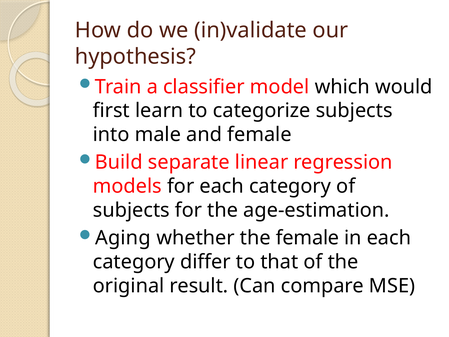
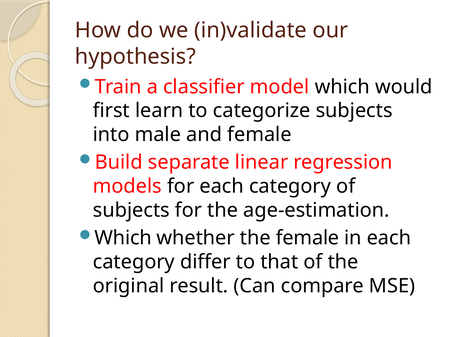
Aging at (123, 238): Aging -> Which
